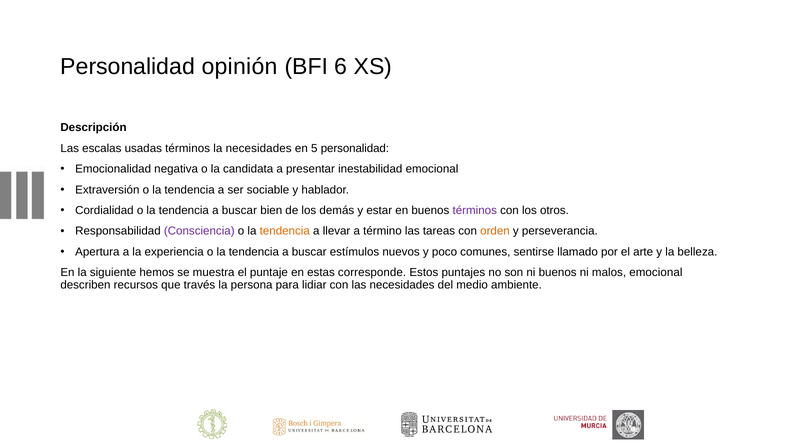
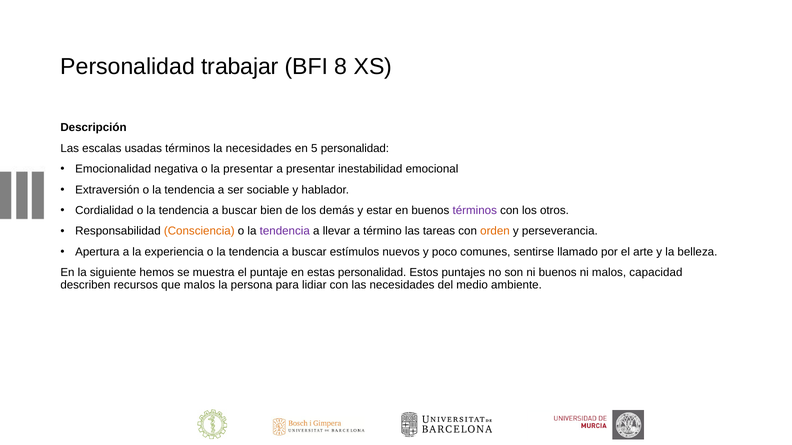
opinión: opinión -> trabajar
6: 6 -> 8
la candidata: candidata -> presentar
Consciencia colour: purple -> orange
tendencia at (285, 231) colour: orange -> purple
estas corresponde: corresponde -> personalidad
malos emocional: emocional -> capacidad
que través: través -> malos
